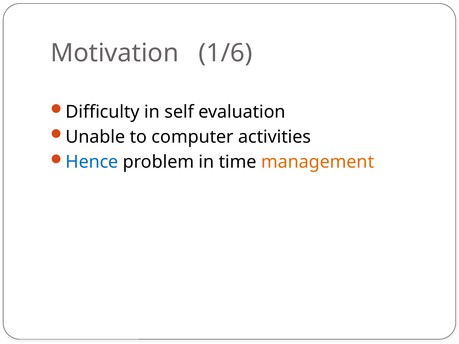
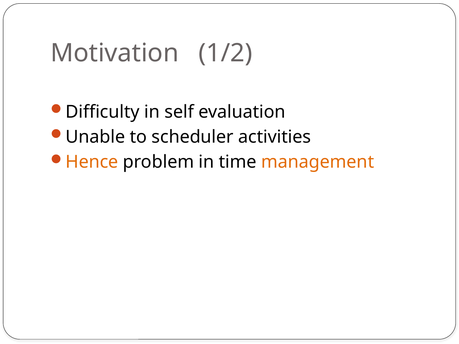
1/6: 1/6 -> 1/2
computer: computer -> scheduler
Hence colour: blue -> orange
